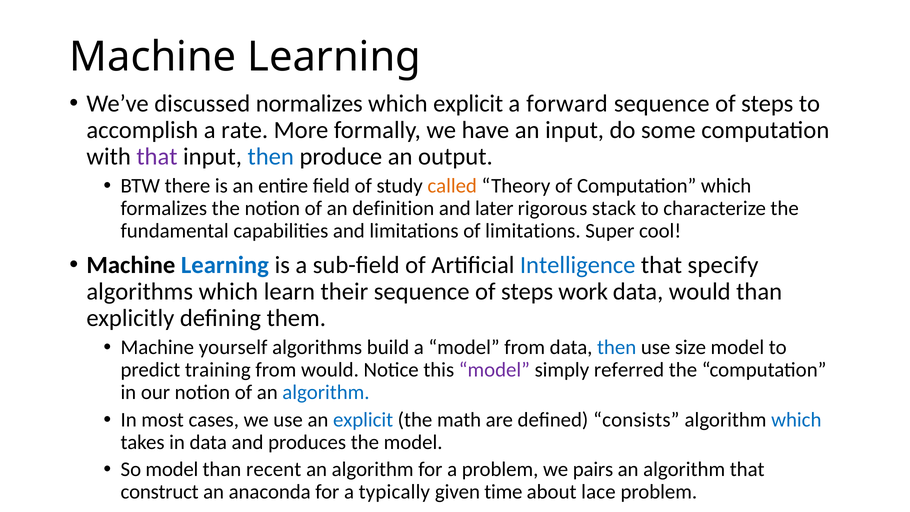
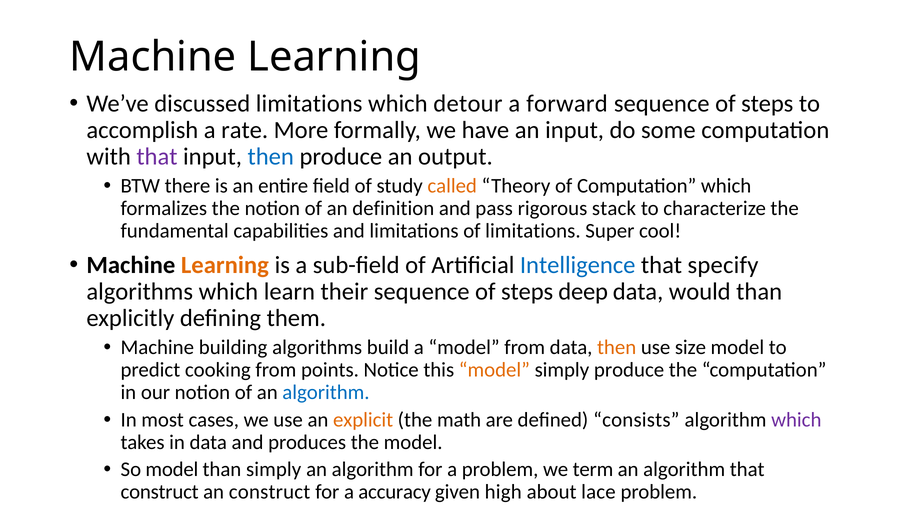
discussed normalizes: normalizes -> limitations
which explicit: explicit -> detour
later: later -> pass
Learning at (225, 265) colour: blue -> orange
work: work -> deep
yourself: yourself -> building
then at (617, 347) colour: blue -> orange
training: training -> cooking
from would: would -> points
model at (494, 370) colour: purple -> orange
simply referred: referred -> produce
explicit at (363, 420) colour: blue -> orange
which at (796, 420) colour: blue -> purple
than recent: recent -> simply
pairs: pairs -> term
an anaconda: anaconda -> construct
typically: typically -> accuracy
time: time -> high
